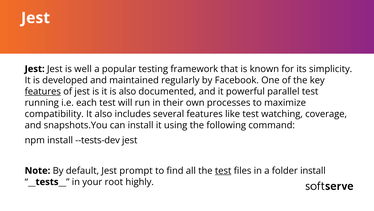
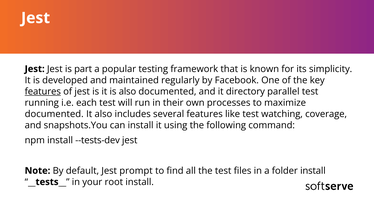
well: well -> part
powerful: powerful -> directory
compatibility at (54, 114): compatibility -> documented
test at (223, 170) underline: present -> none
root highly: highly -> install
